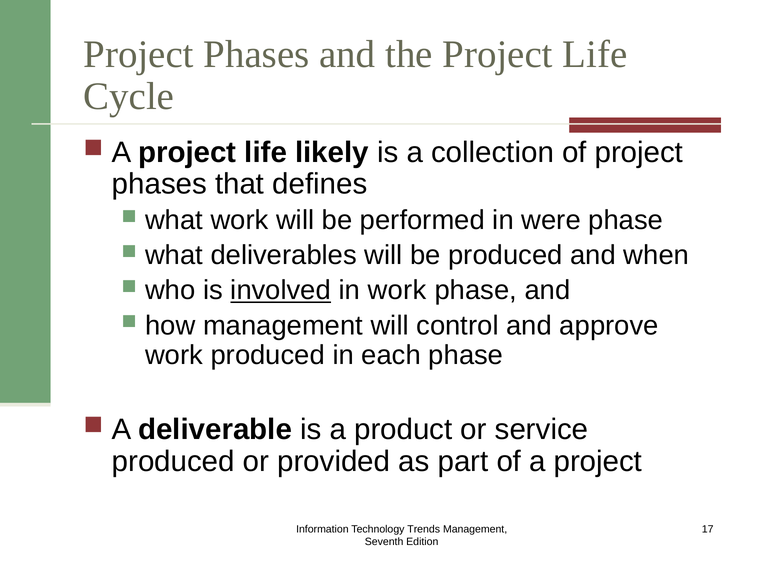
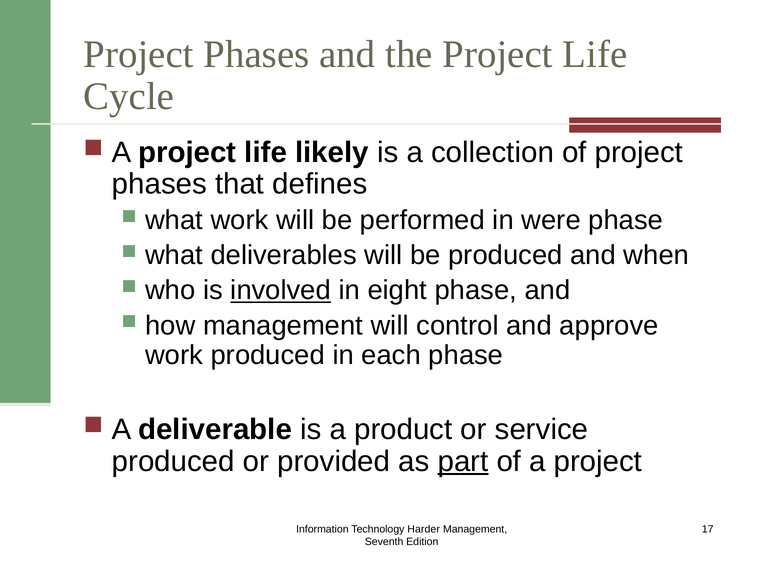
in work: work -> eight
part underline: none -> present
Trends: Trends -> Harder
